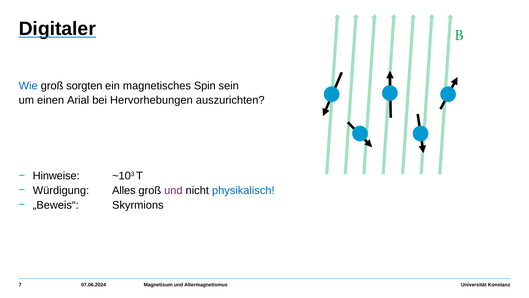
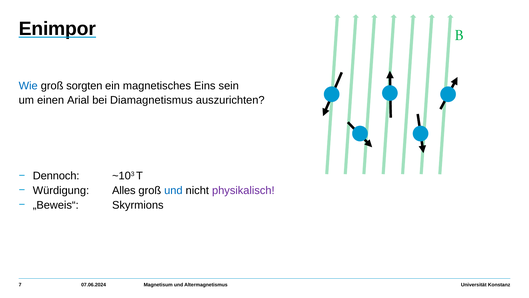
Digitaler: Digitaler -> Enimpor
Spin: Spin -> Eins
Hervorhebungen: Hervorhebungen -> Diamagnetismus
Hinweise: Hinweise -> Dennoch
und at (173, 190) colour: purple -> blue
physikalisch colour: blue -> purple
